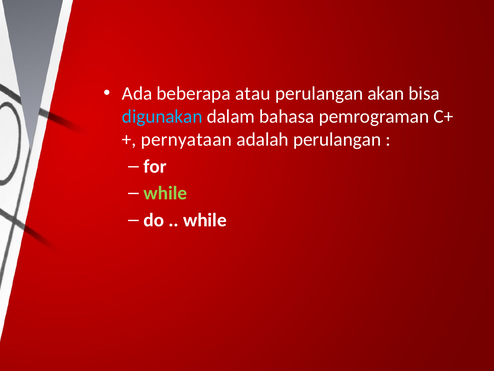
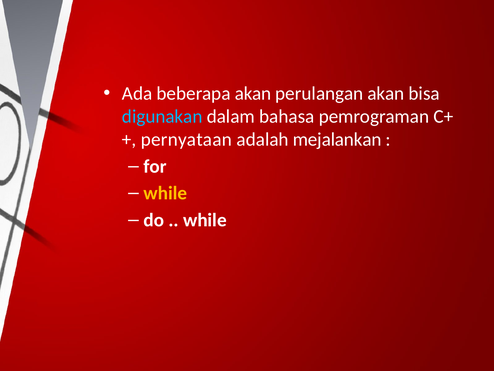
beberapa atau: atau -> akan
adalah perulangan: perulangan -> mejalankan
while at (165, 193) colour: light green -> yellow
